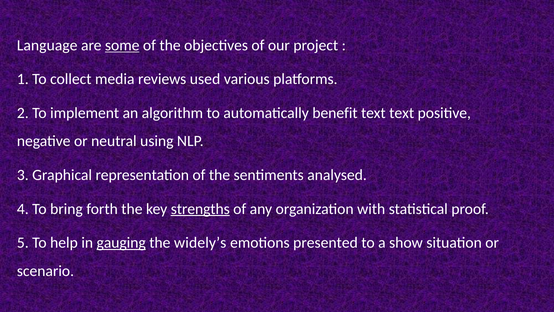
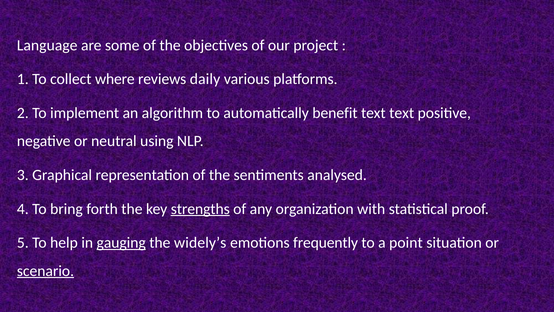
some underline: present -> none
media: media -> where
used: used -> daily
presented: presented -> frequently
show: show -> point
scenario underline: none -> present
